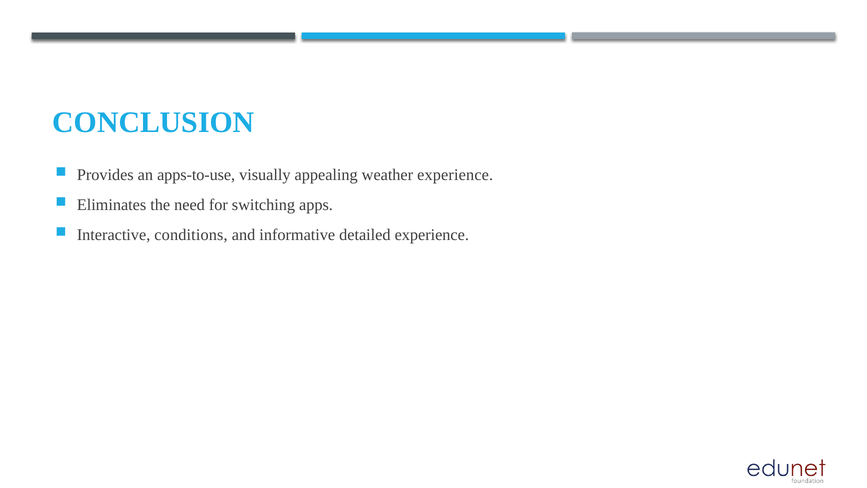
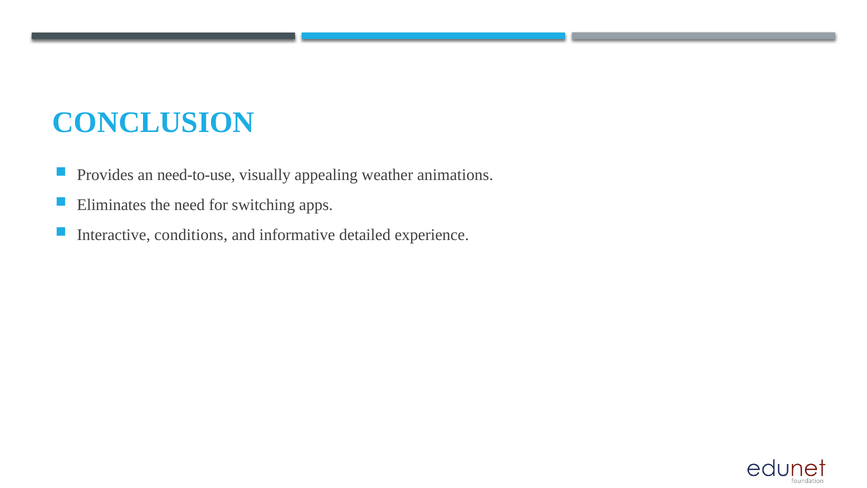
apps-to-use: apps-to-use -> need-to-use
weather experience: experience -> animations
